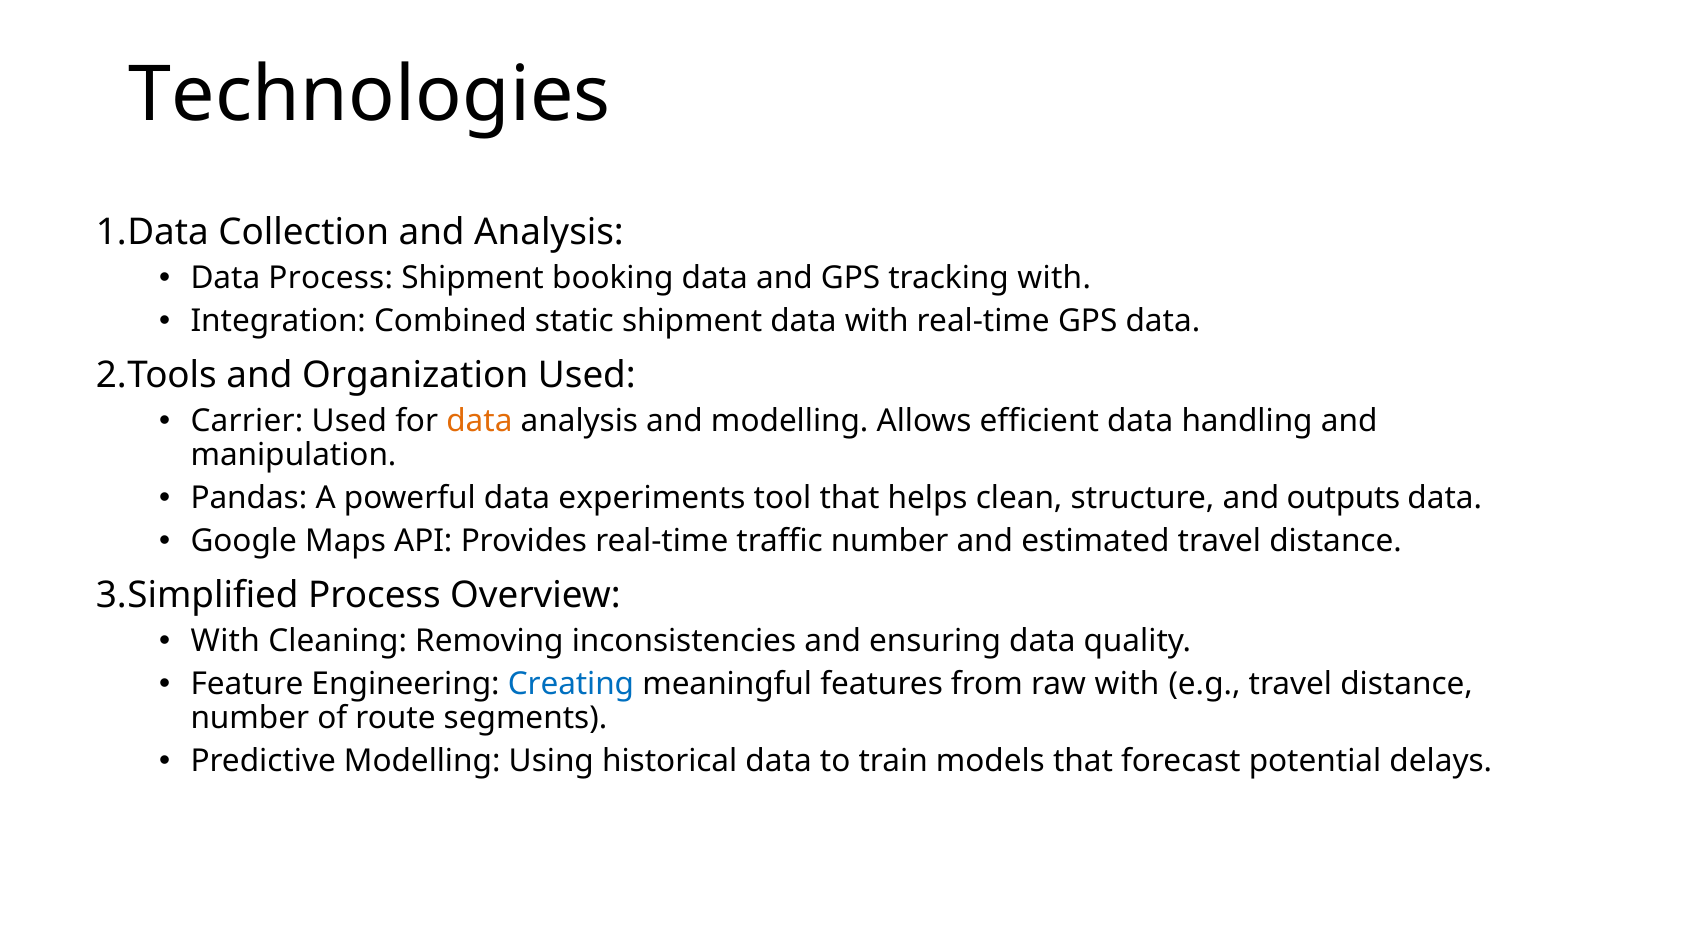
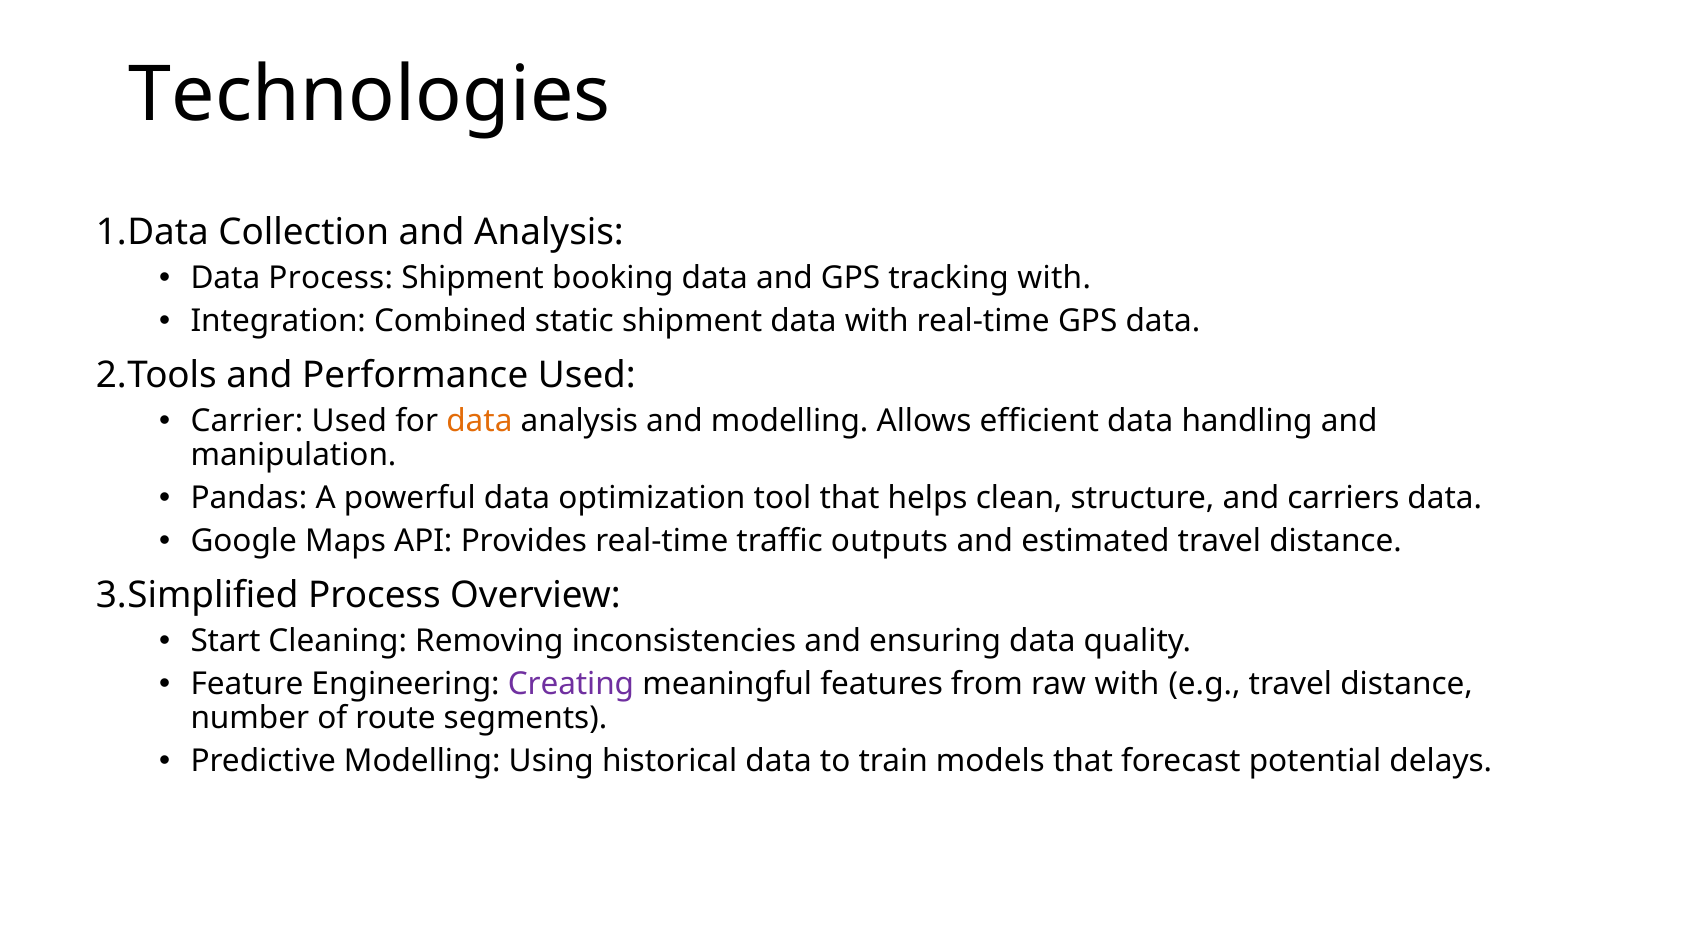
Organization: Organization -> Performance
experiments: experiments -> optimization
outputs: outputs -> carriers
traffic number: number -> outputs
With at (225, 641): With -> Start
Creating colour: blue -> purple
